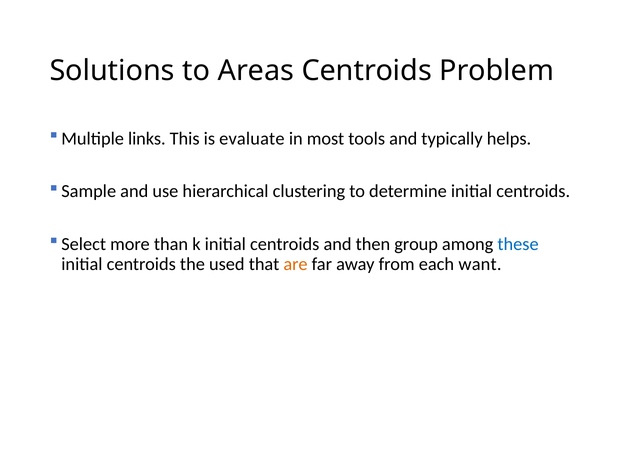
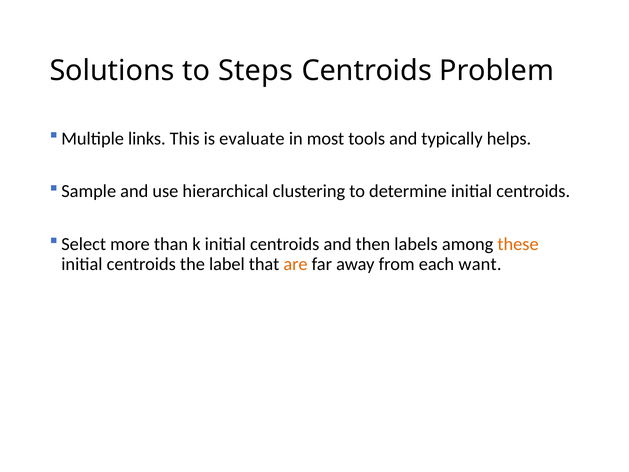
Areas: Areas -> Steps
group: group -> labels
these colour: blue -> orange
used: used -> label
